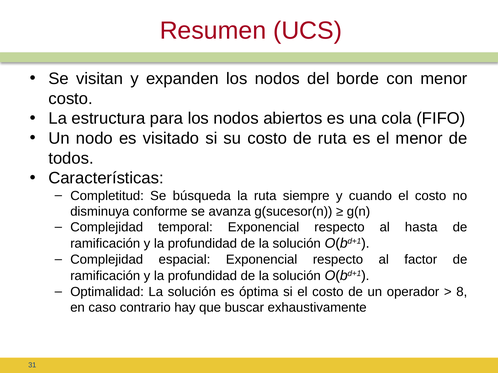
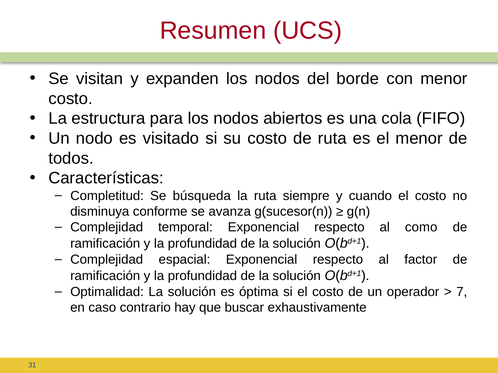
hasta: hasta -> como
8: 8 -> 7
